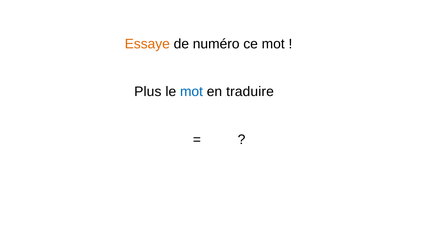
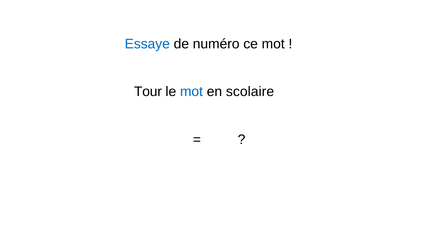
Essaye colour: orange -> blue
Plus: Plus -> Tour
traduire: traduire -> scolaire
